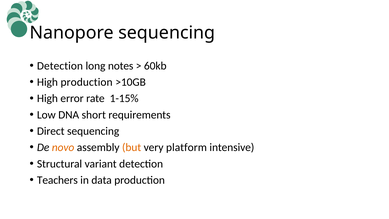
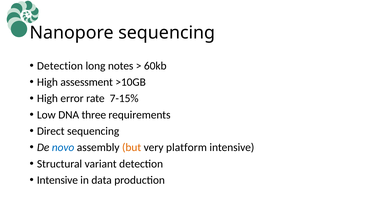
High production: production -> assessment
1-15%: 1-15% -> 7-15%
short: short -> three
novo colour: orange -> blue
Teachers at (57, 180): Teachers -> Intensive
